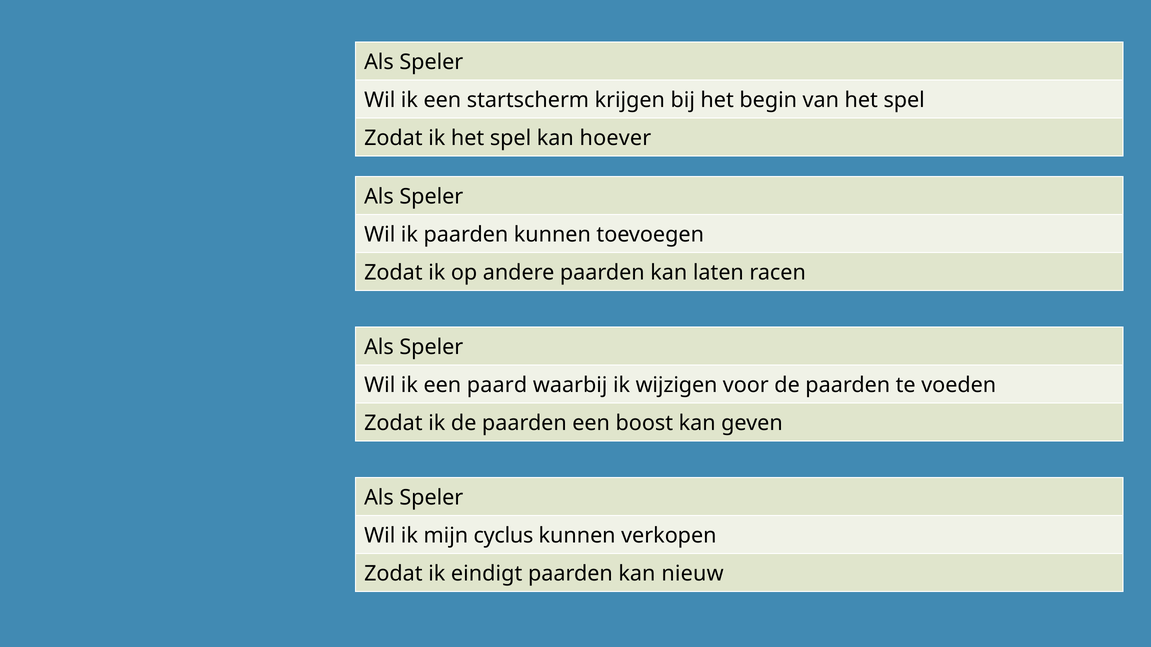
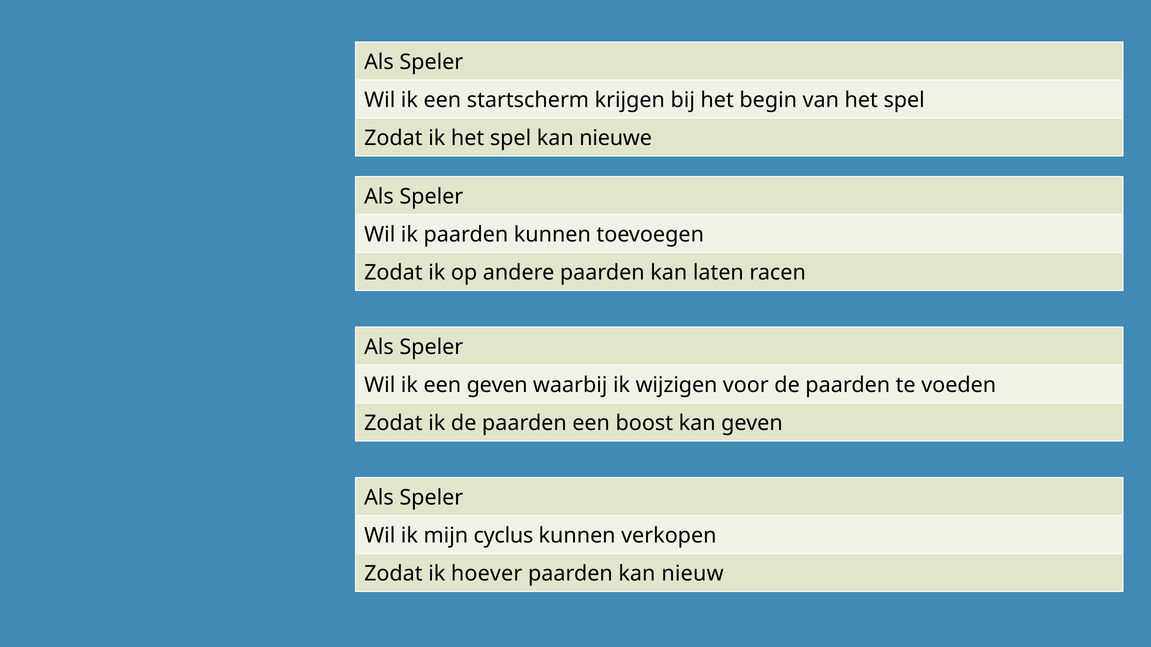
hoever: hoever -> nieuwe
een paard: paard -> geven
eindigt: eindigt -> hoever
